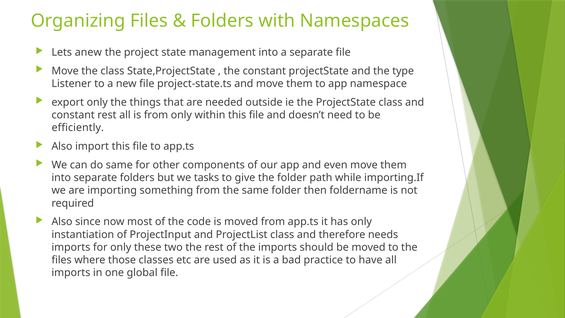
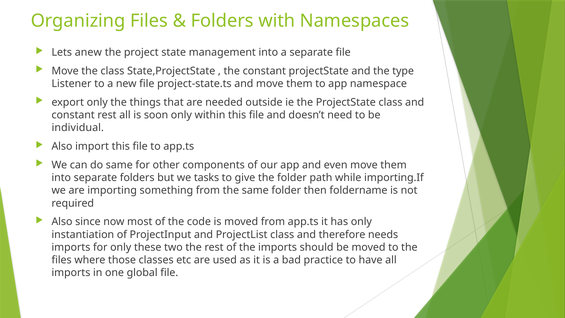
is from: from -> soon
efficiently: efficiently -> individual
